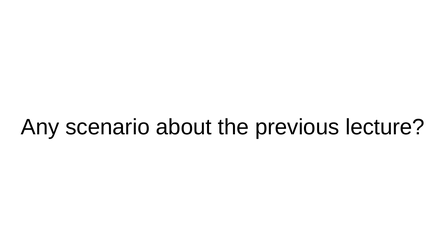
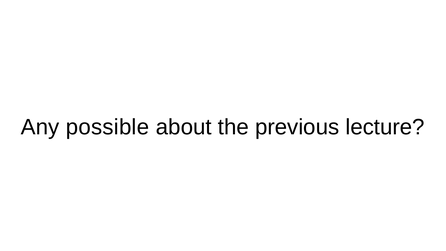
scenario: scenario -> possible
